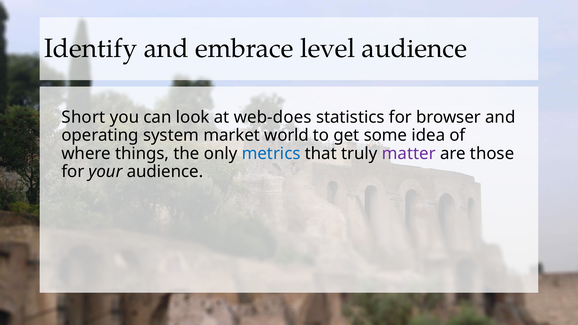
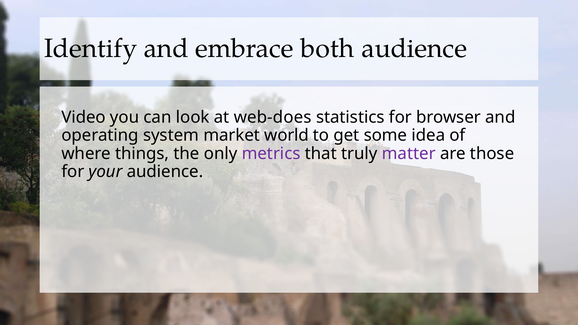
level: level -> both
Short: Short -> Video
metrics colour: blue -> purple
